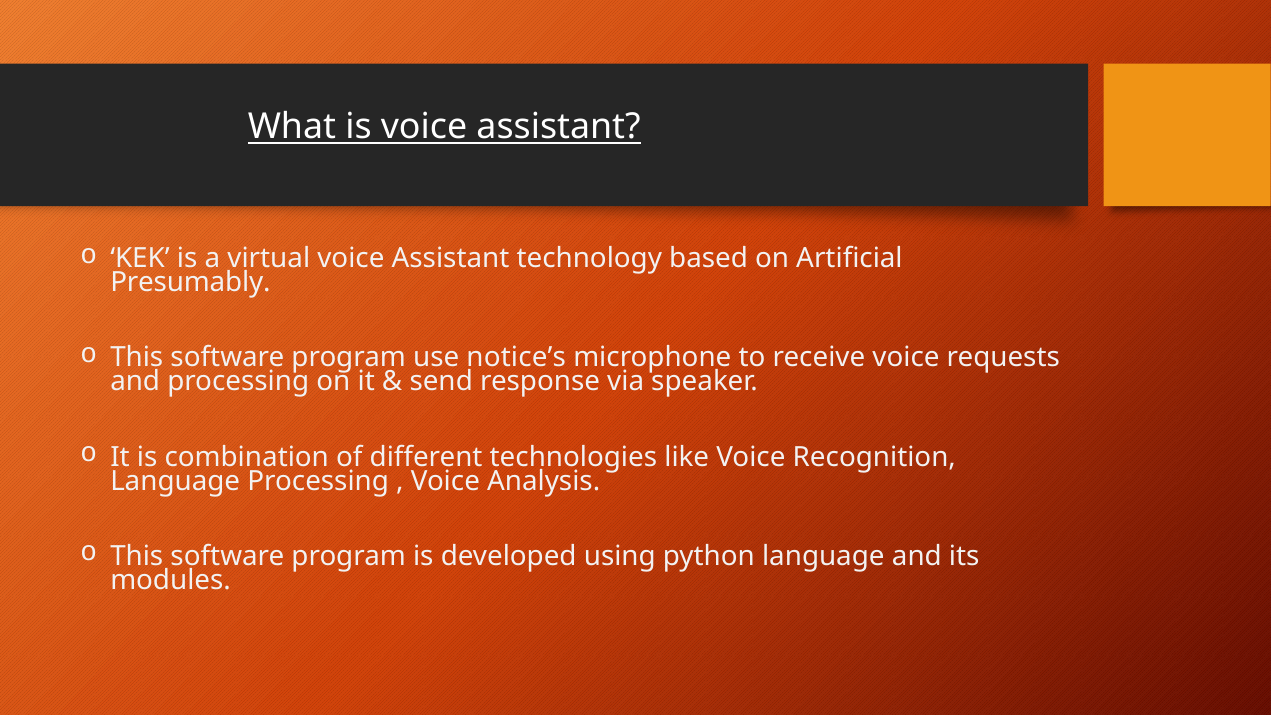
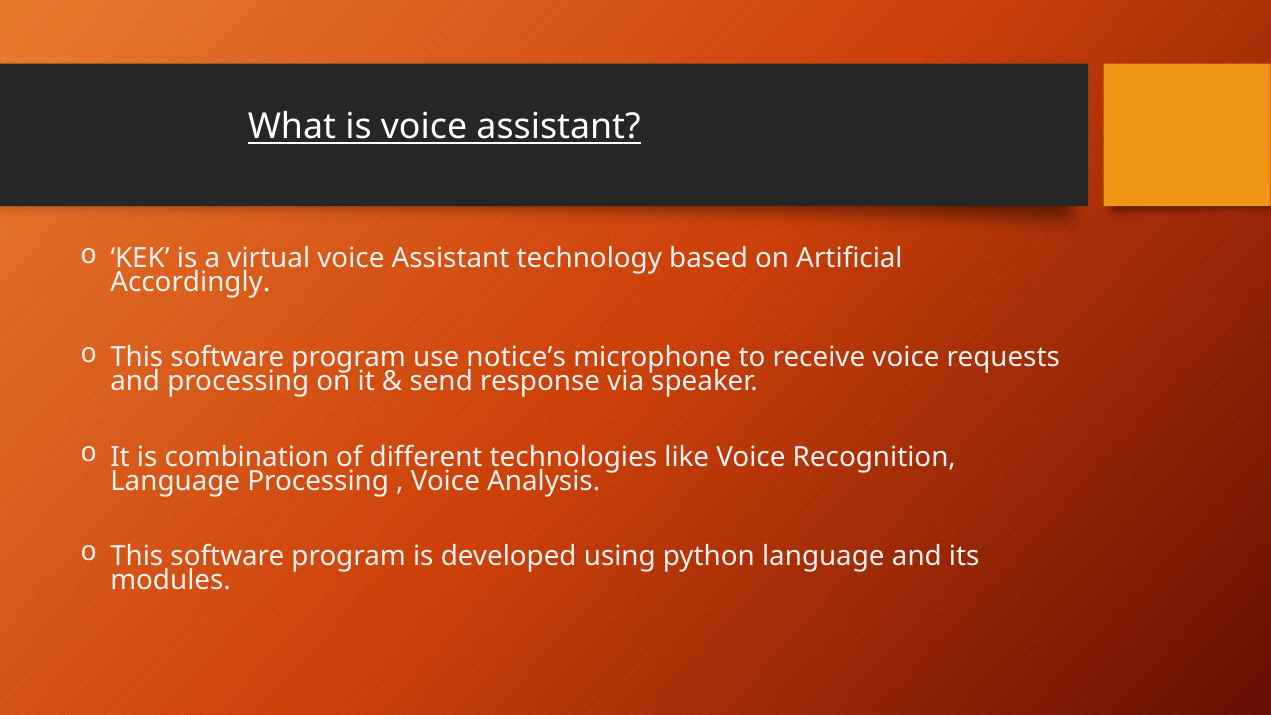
Presumably: Presumably -> Accordingly
